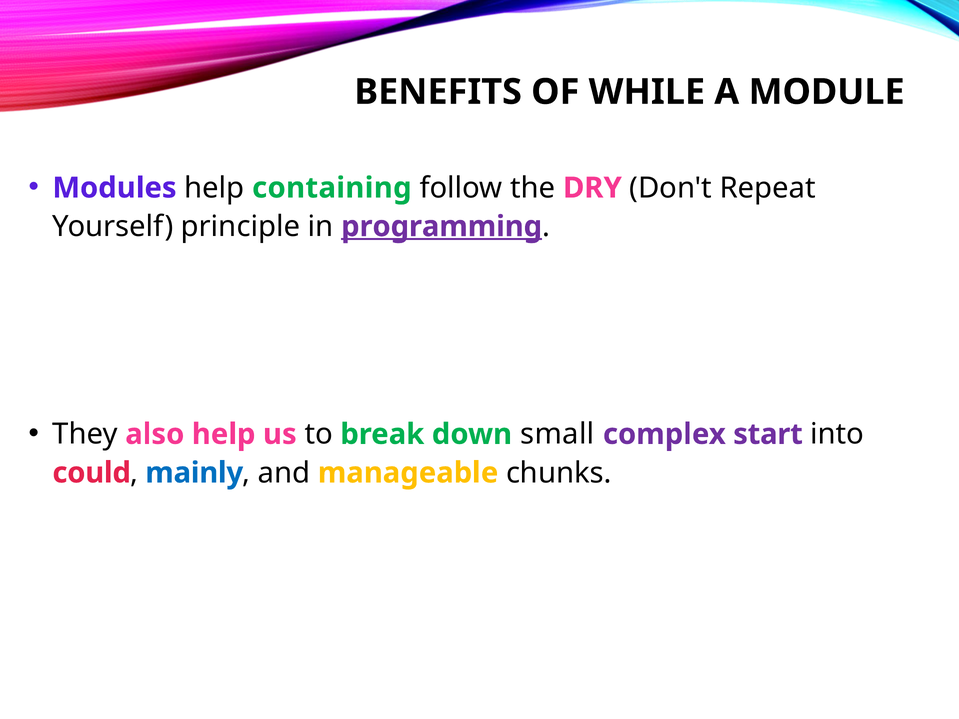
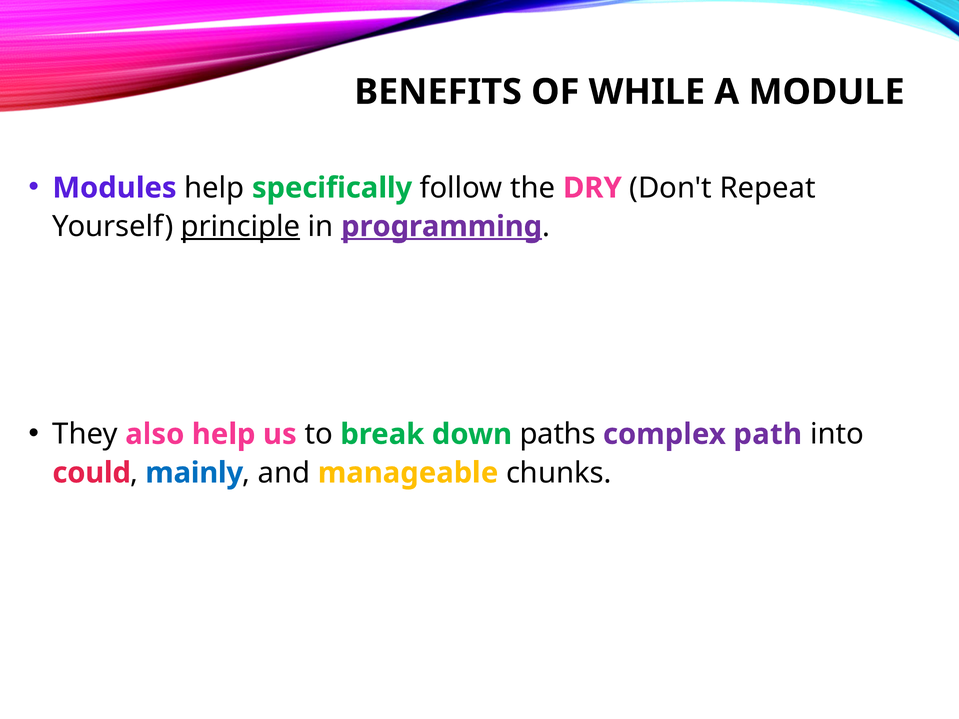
containing: containing -> specifically
principle underline: none -> present
small: small -> paths
start: start -> path
